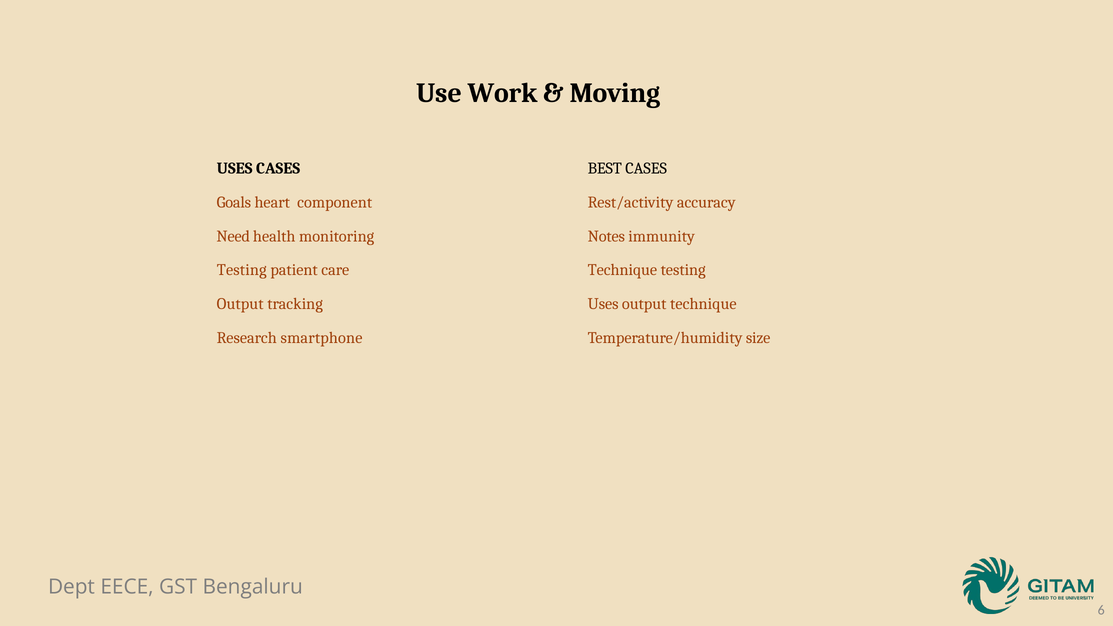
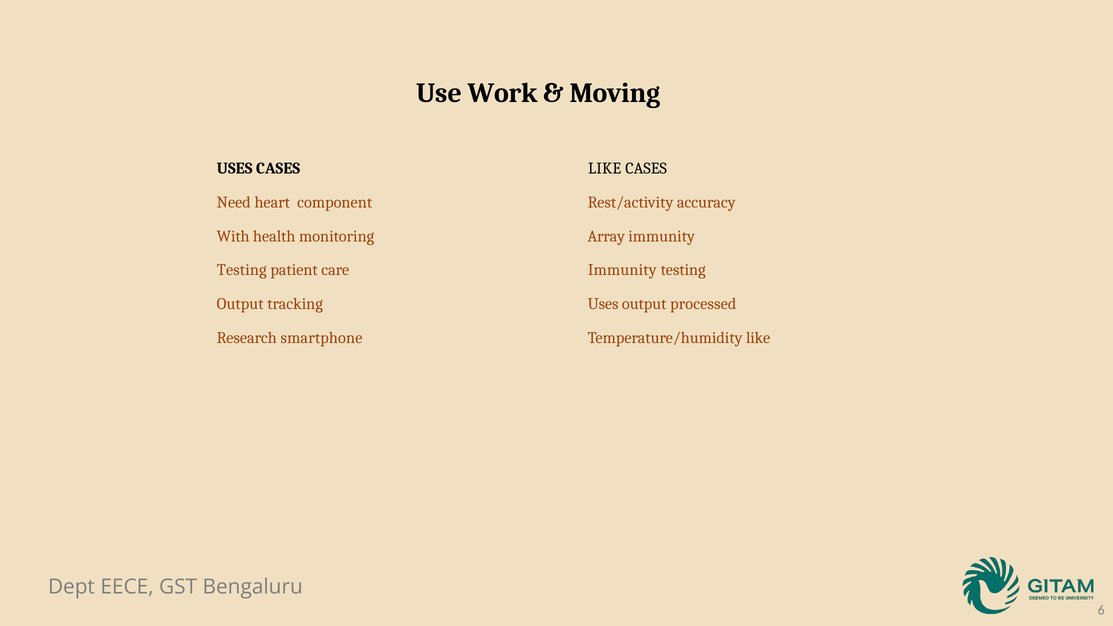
CASES BEST: BEST -> LIKE
Goals: Goals -> Need
Need: Need -> With
Notes: Notes -> Array
care Technique: Technique -> Immunity
output technique: technique -> processed
Temperature/humidity size: size -> like
